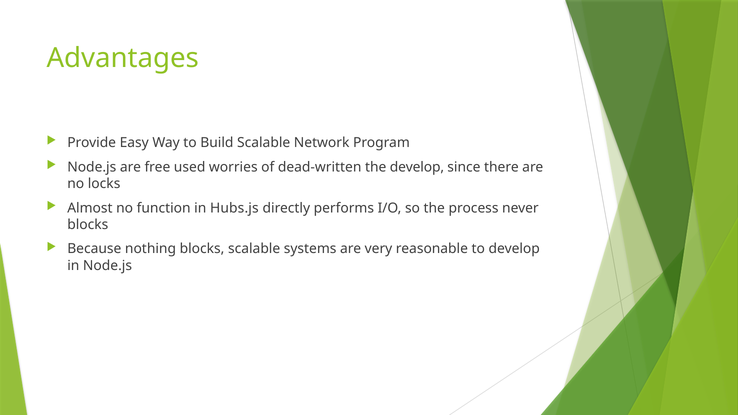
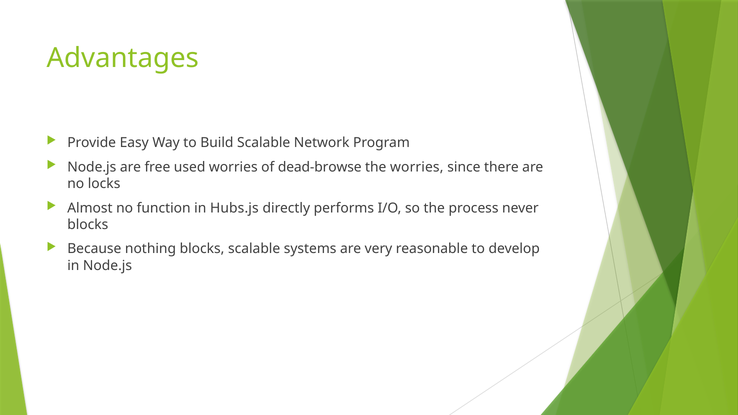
dead-written: dead-written -> dead-browse
the develop: develop -> worries
